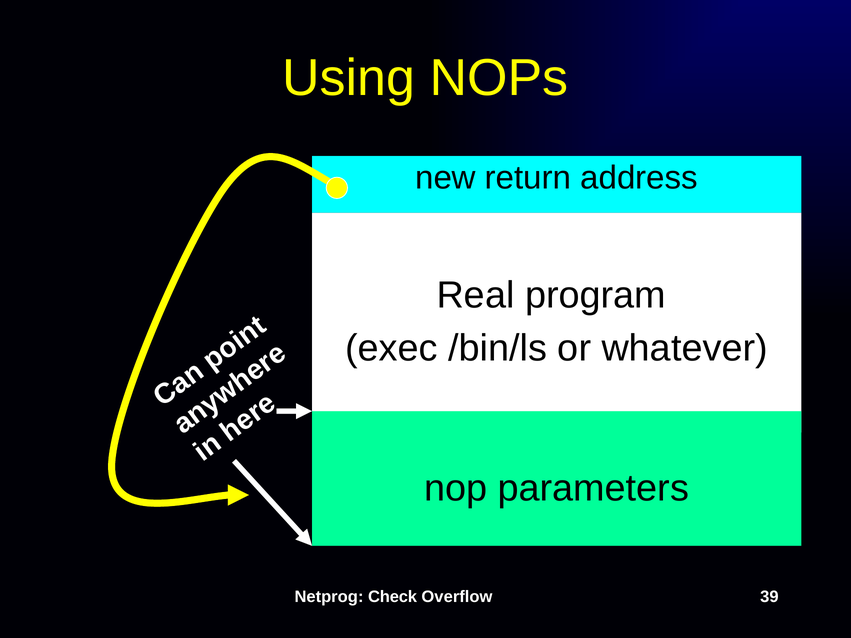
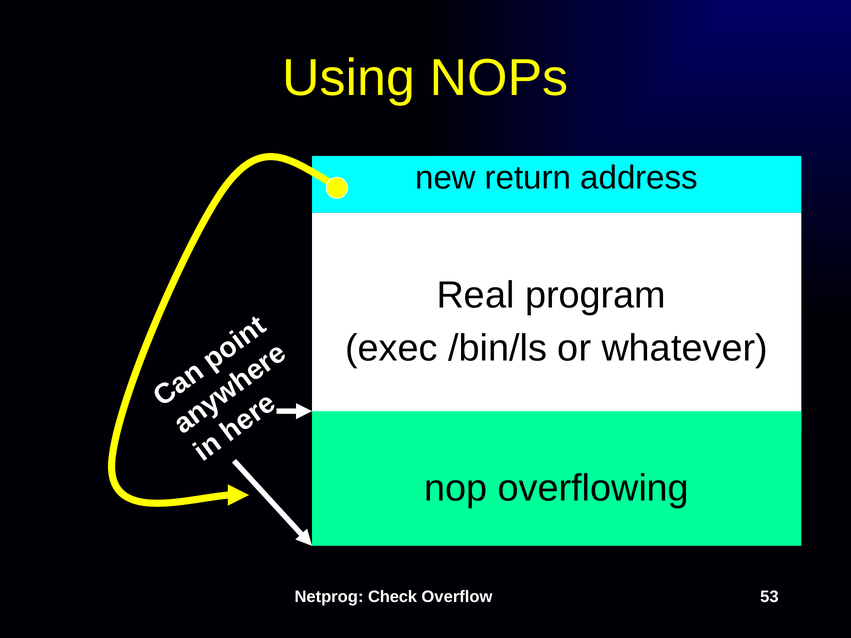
parameters: parameters -> overflowing
39: 39 -> 53
